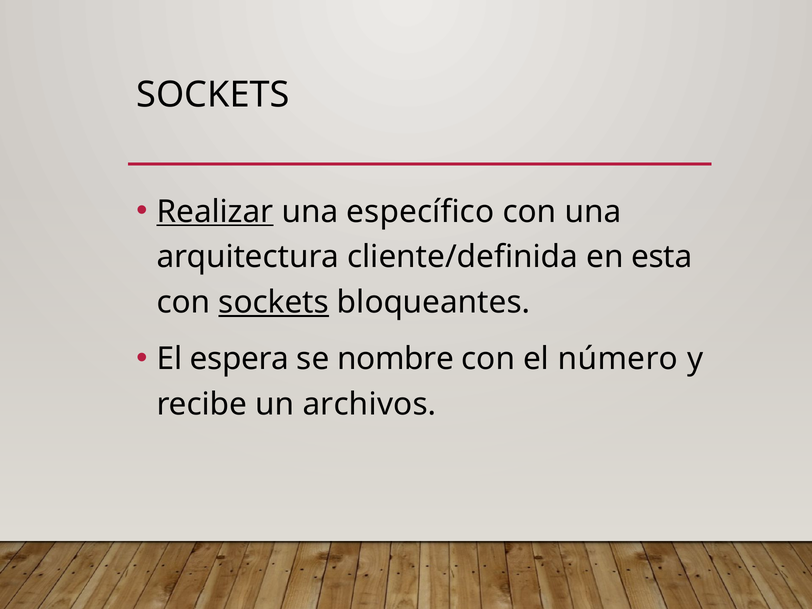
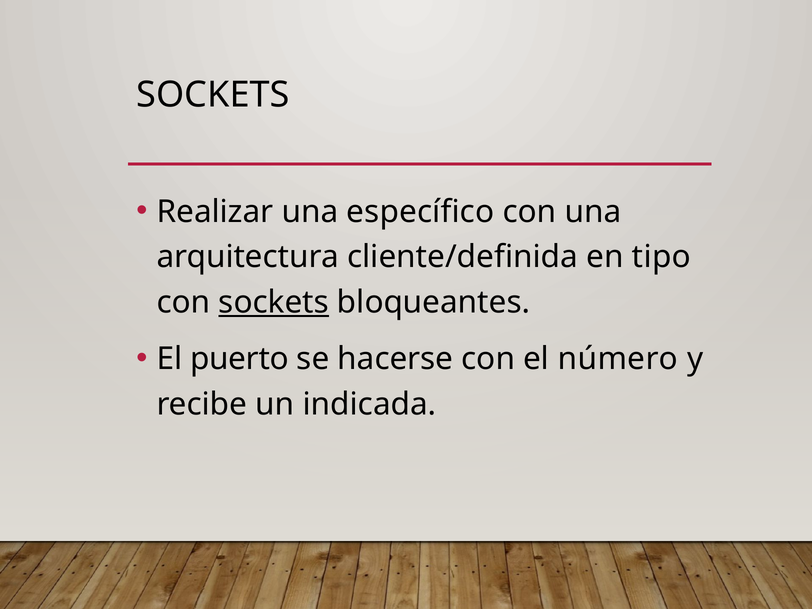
Realizar underline: present -> none
esta: esta -> tipo
espera: espera -> puerto
nombre: nombre -> hacerse
archivos: archivos -> indicada
